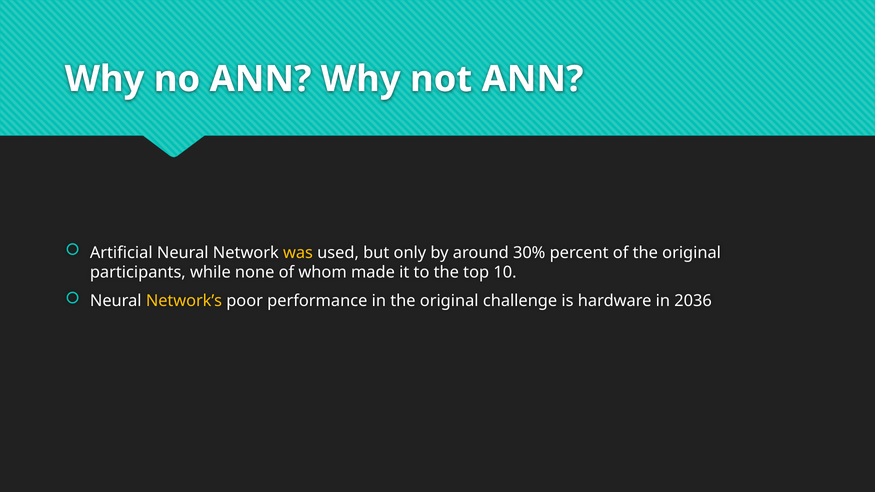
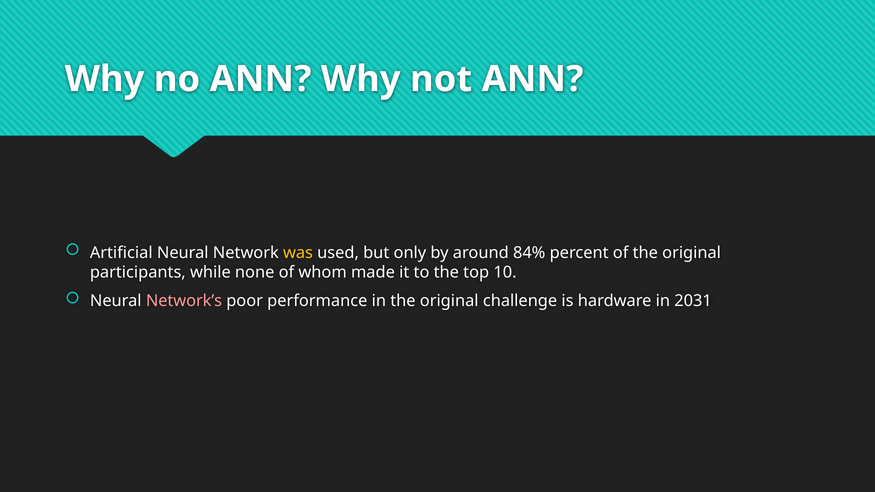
30%: 30% -> 84%
Network’s colour: yellow -> pink
2036: 2036 -> 2031
